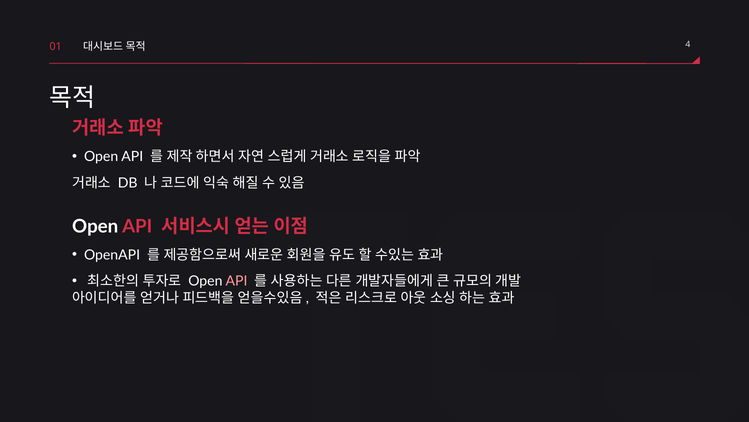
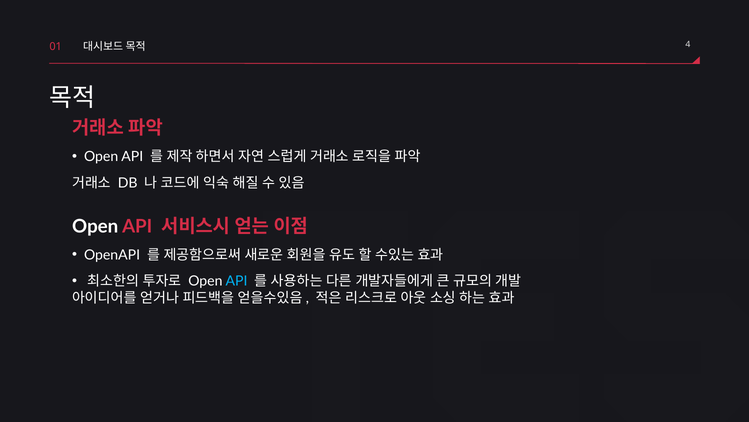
API at (237, 281) colour: pink -> light blue
